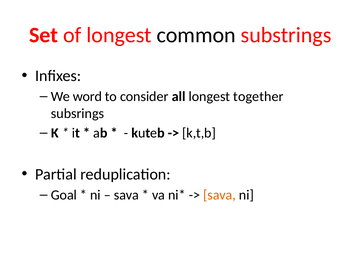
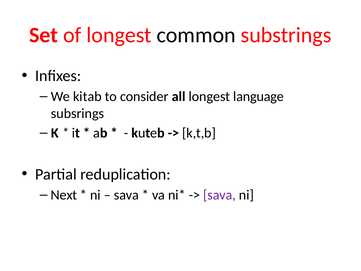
word: word -> kitab
together: together -> language
Goal: Goal -> Next
sava at (220, 195) colour: orange -> purple
